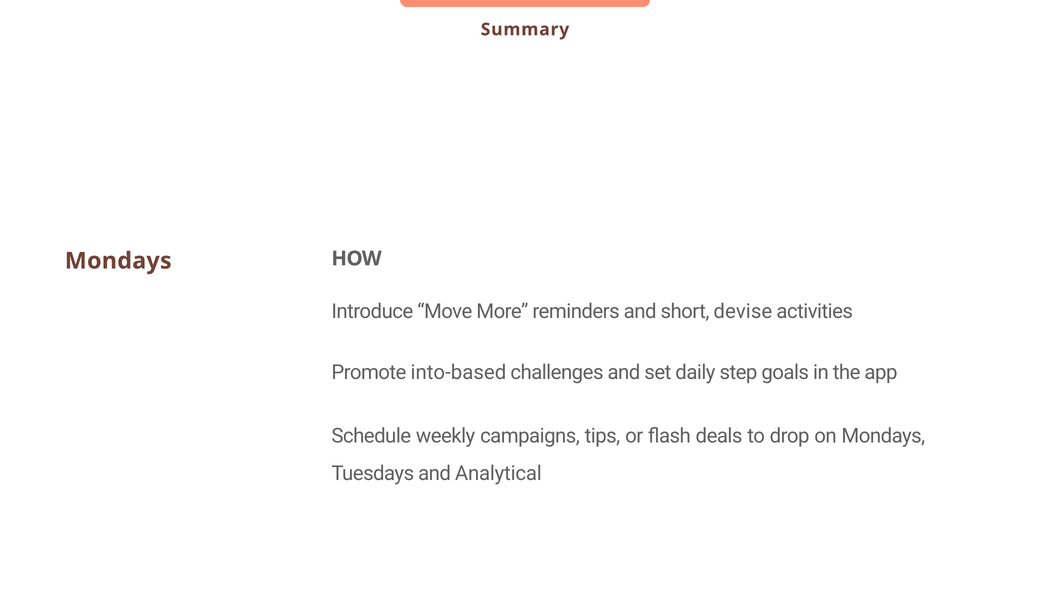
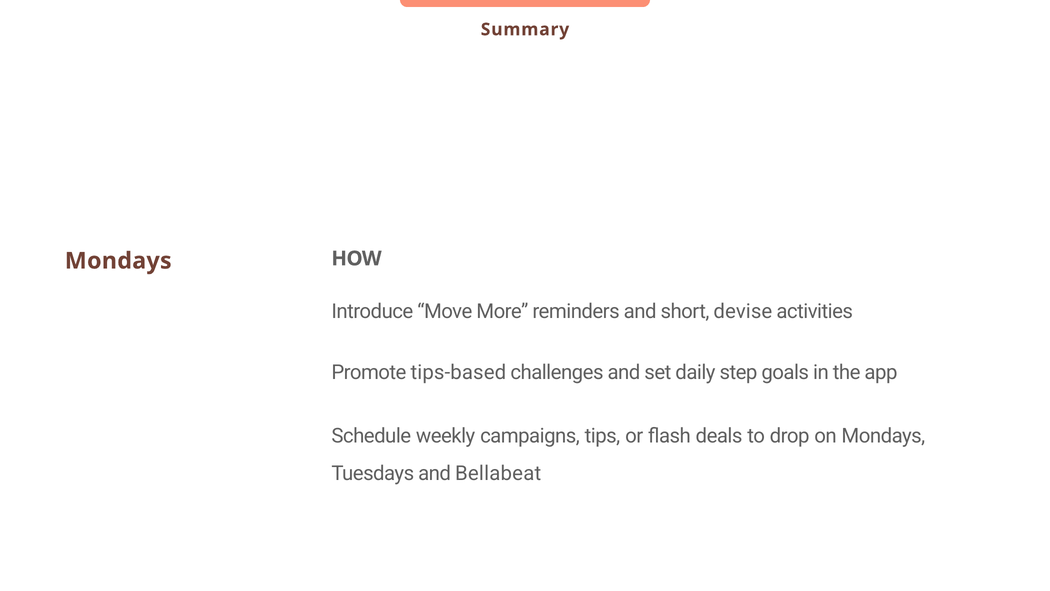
into-based: into-based -> tips-based
Analytical: Analytical -> Bellabeat
